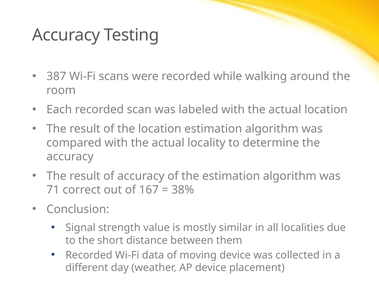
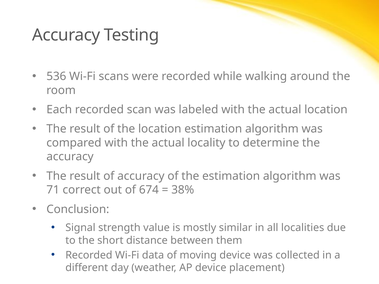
387: 387 -> 536
167: 167 -> 674
